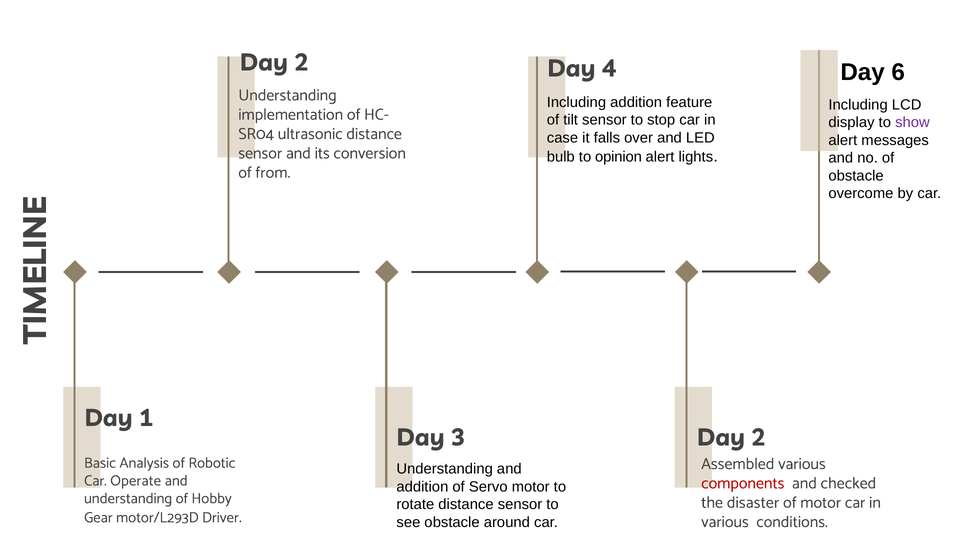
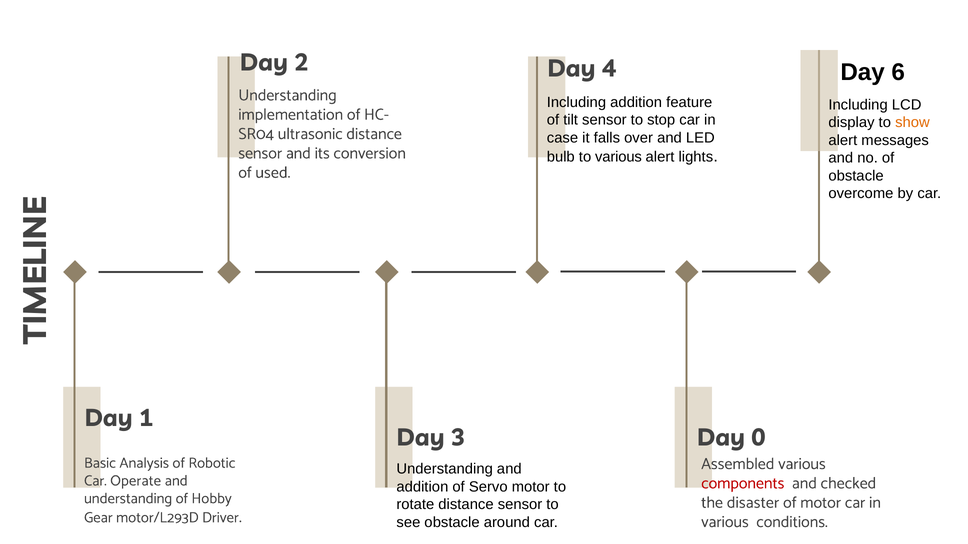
show colour: purple -> orange
to opinion: opinion -> various
from: from -> used
2 at (758, 438): 2 -> 0
